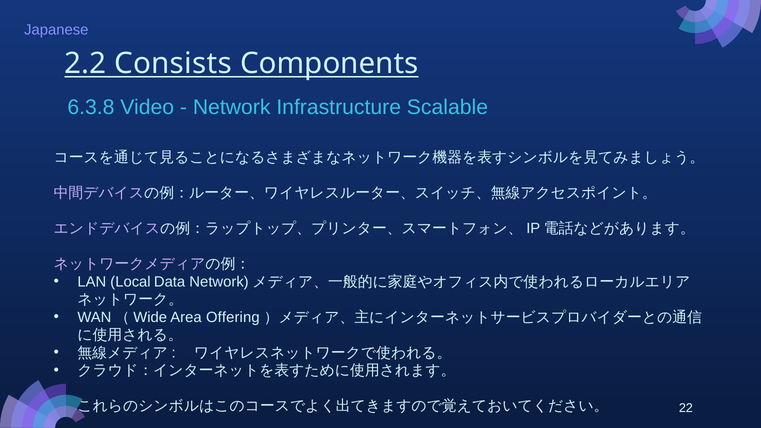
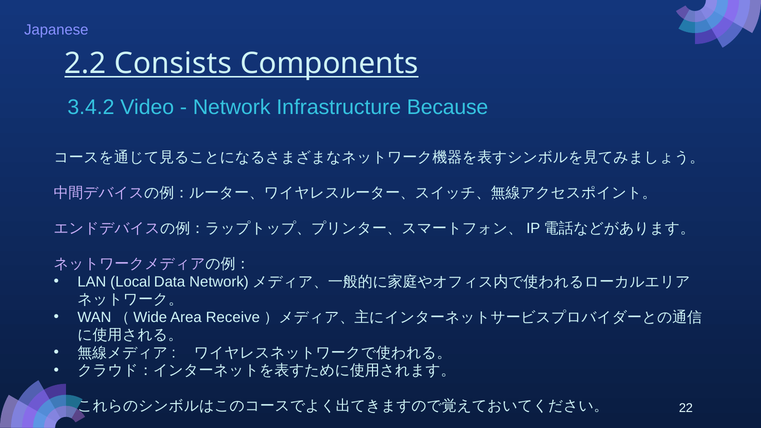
6.3.8: 6.3.8 -> 3.4.2
Scalable: Scalable -> Because
Offering: Offering -> Receive
